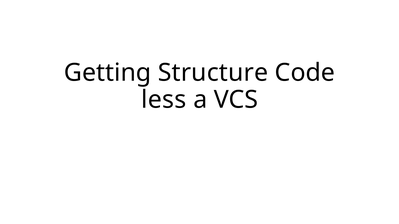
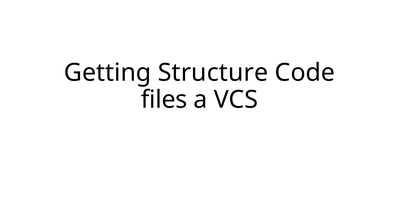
less: less -> files
